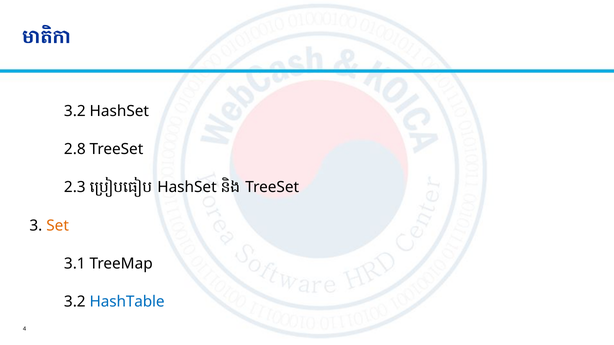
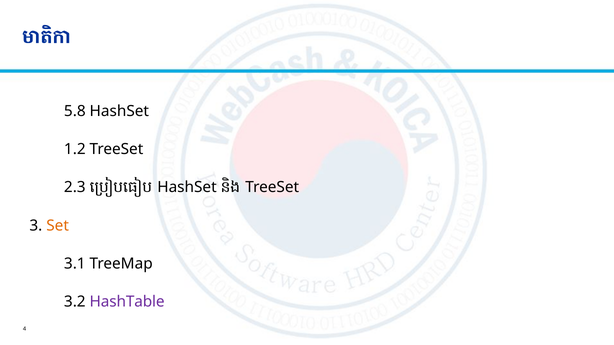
3.2 at (75, 111): 3.2 -> 5.8
2.8: 2.8 -> 1.2
HashTable colour: blue -> purple
